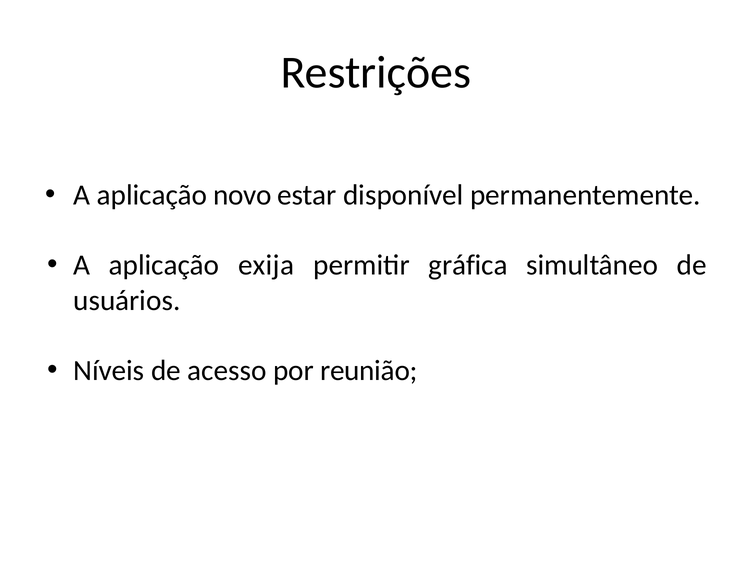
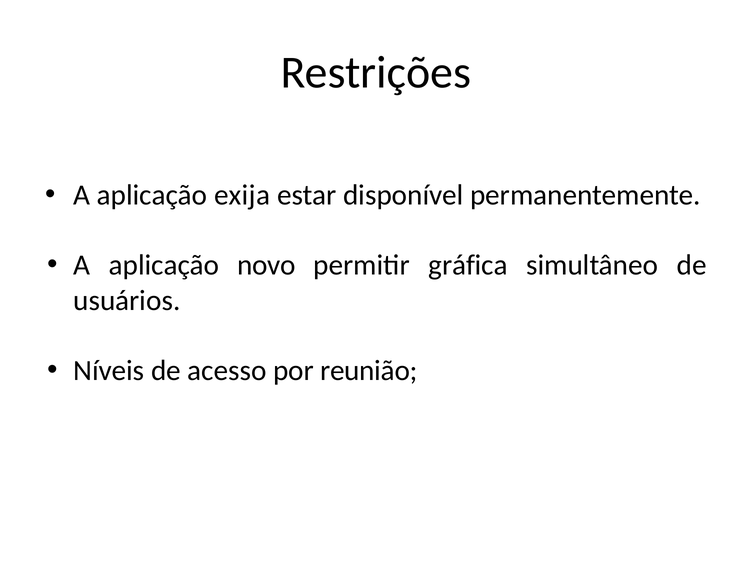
novo: novo -> exija
exija: exija -> novo
